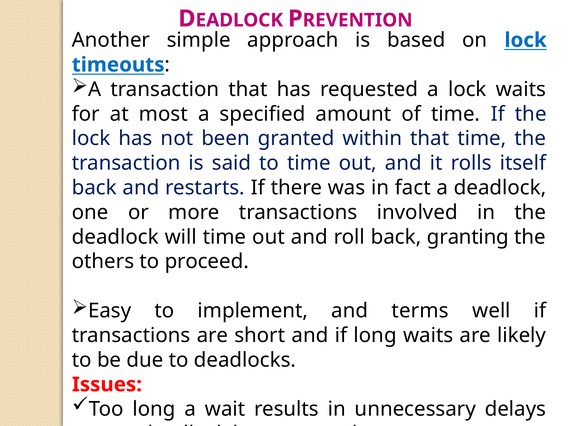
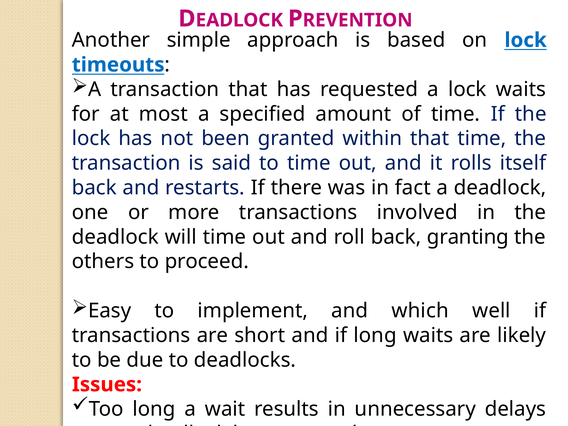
terms: terms -> which
